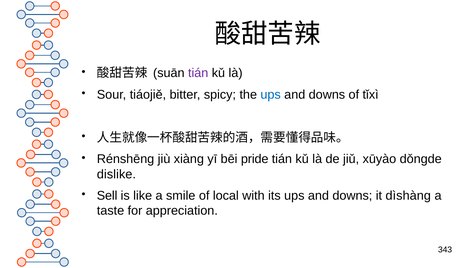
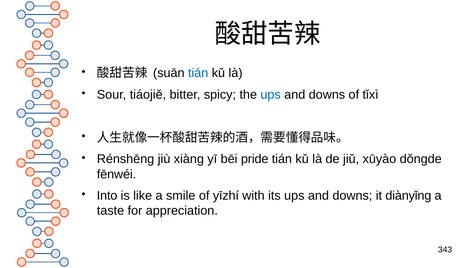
tián at (198, 73) colour: purple -> blue
dislike: dislike -> fēnwéi
Sell: Sell -> Into
local: local -> yīzhí
dìshàng: dìshàng -> diànyǐng
